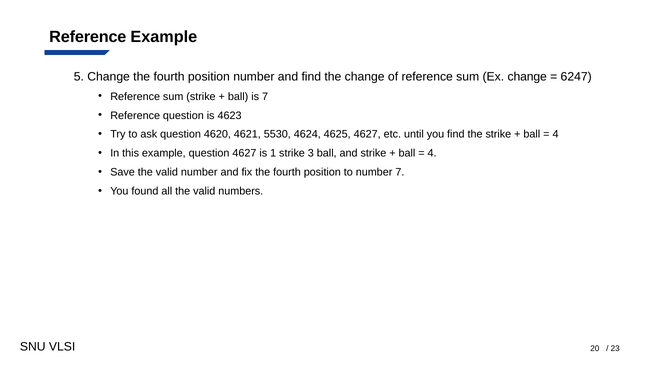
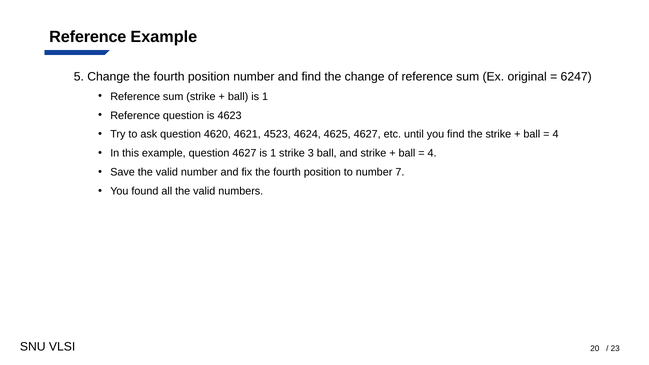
Ex change: change -> original
ball is 7: 7 -> 1
5530: 5530 -> 4523
